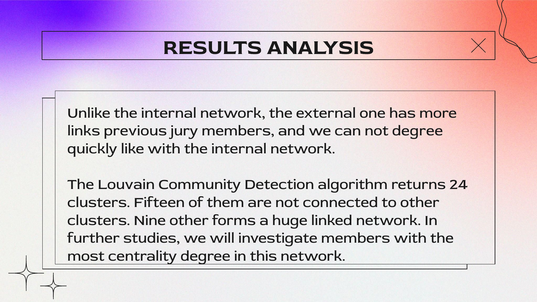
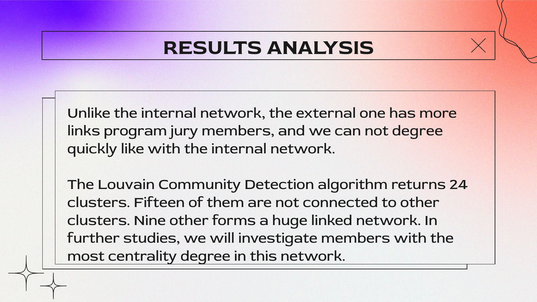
previous: previous -> program
